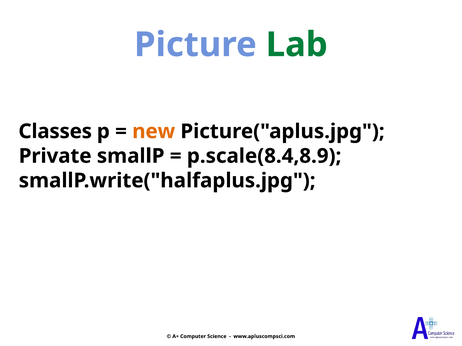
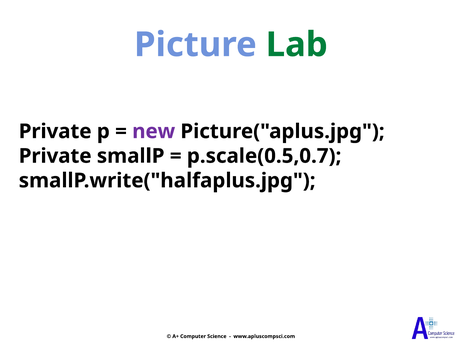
Classes at (55, 132): Classes -> Private
new colour: orange -> purple
p.scale(8.4,8.9: p.scale(8.4,8.9 -> p.scale(0.5,0.7
